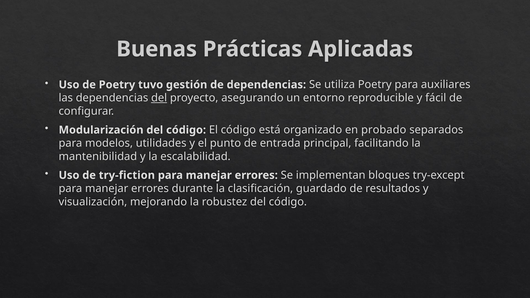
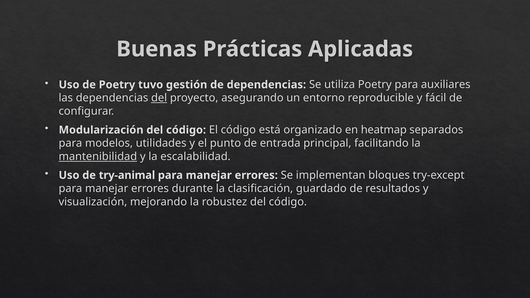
probado: probado -> heatmap
mantenibilidad underline: none -> present
try-fiction: try-fiction -> try-animal
